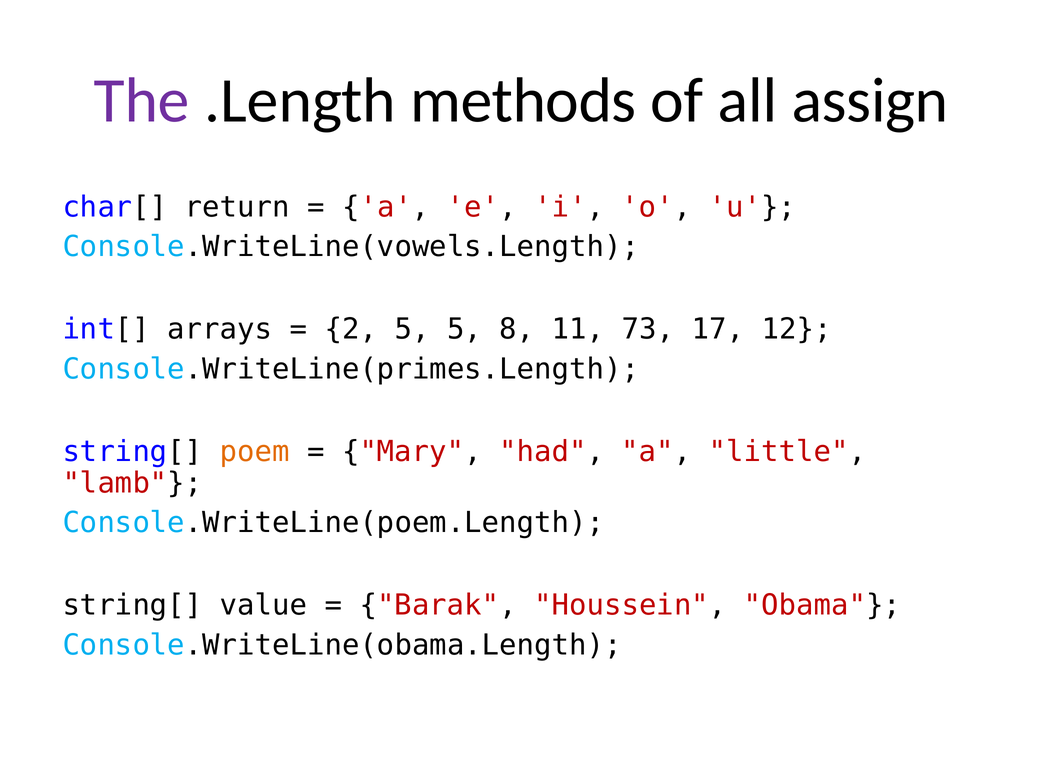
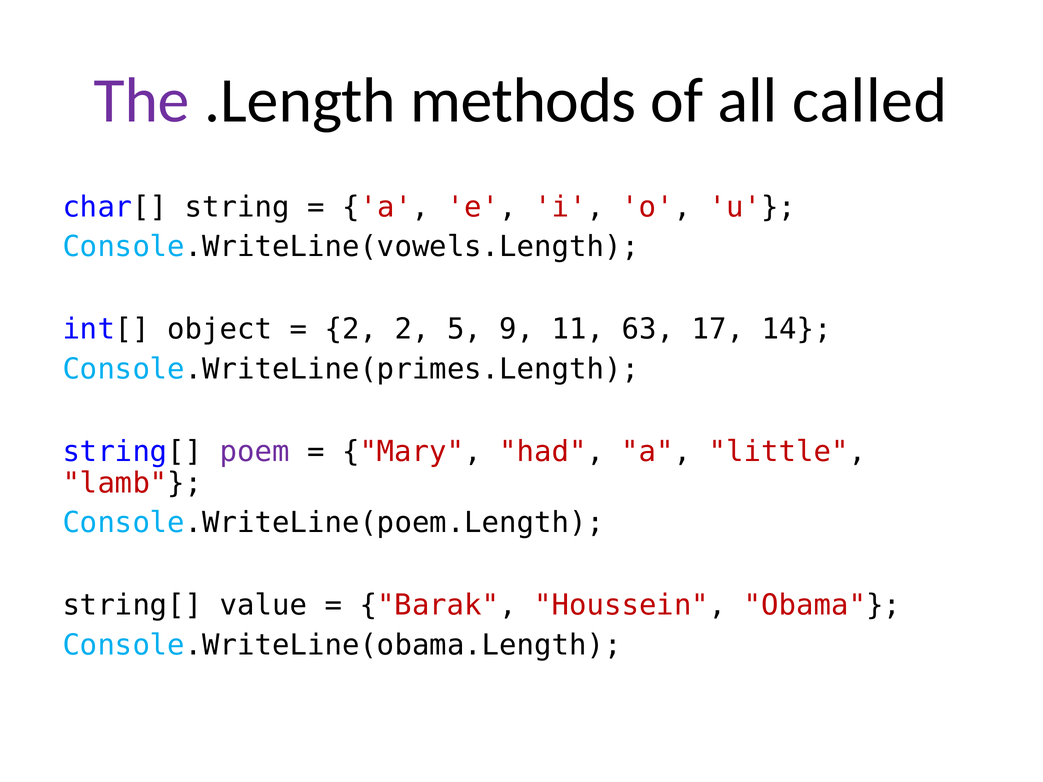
assign: assign -> called
return: return -> string
arrays: arrays -> object
2 5: 5 -> 2
8: 8 -> 9
73: 73 -> 63
12: 12 -> 14
poem colour: orange -> purple
